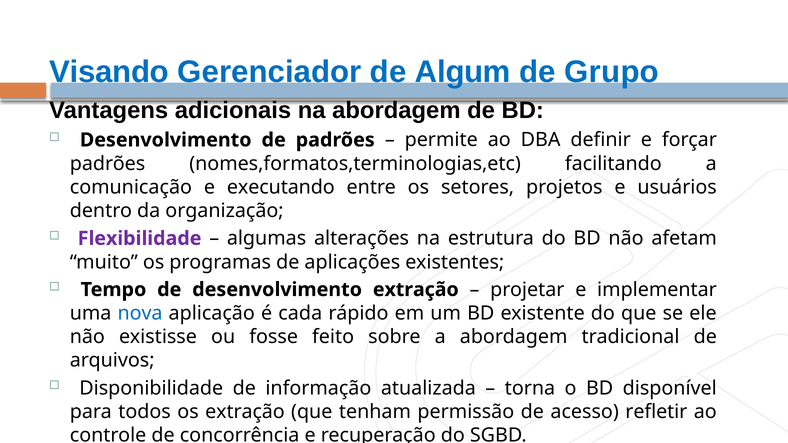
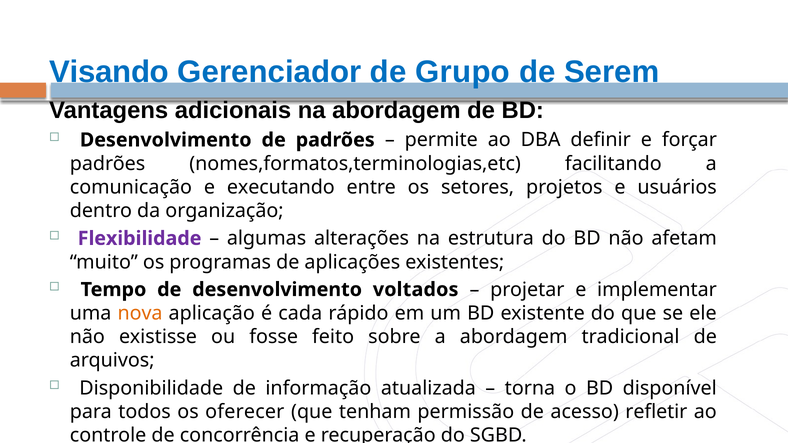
Algum: Algum -> Grupo
Grupo: Grupo -> Serem
desenvolvimento extração: extração -> voltados
nova colour: blue -> orange
os extração: extração -> oferecer
